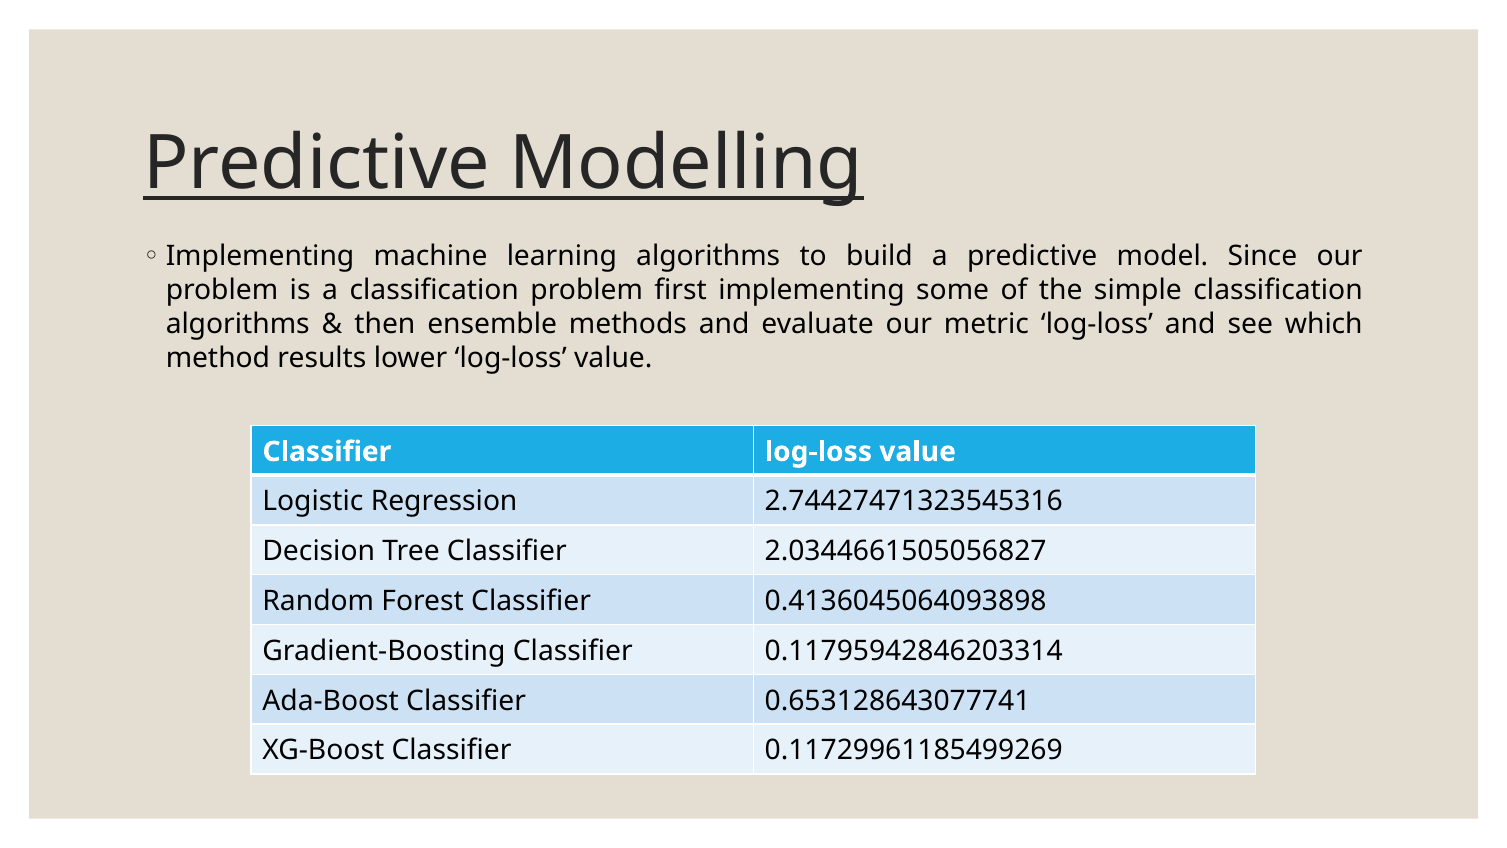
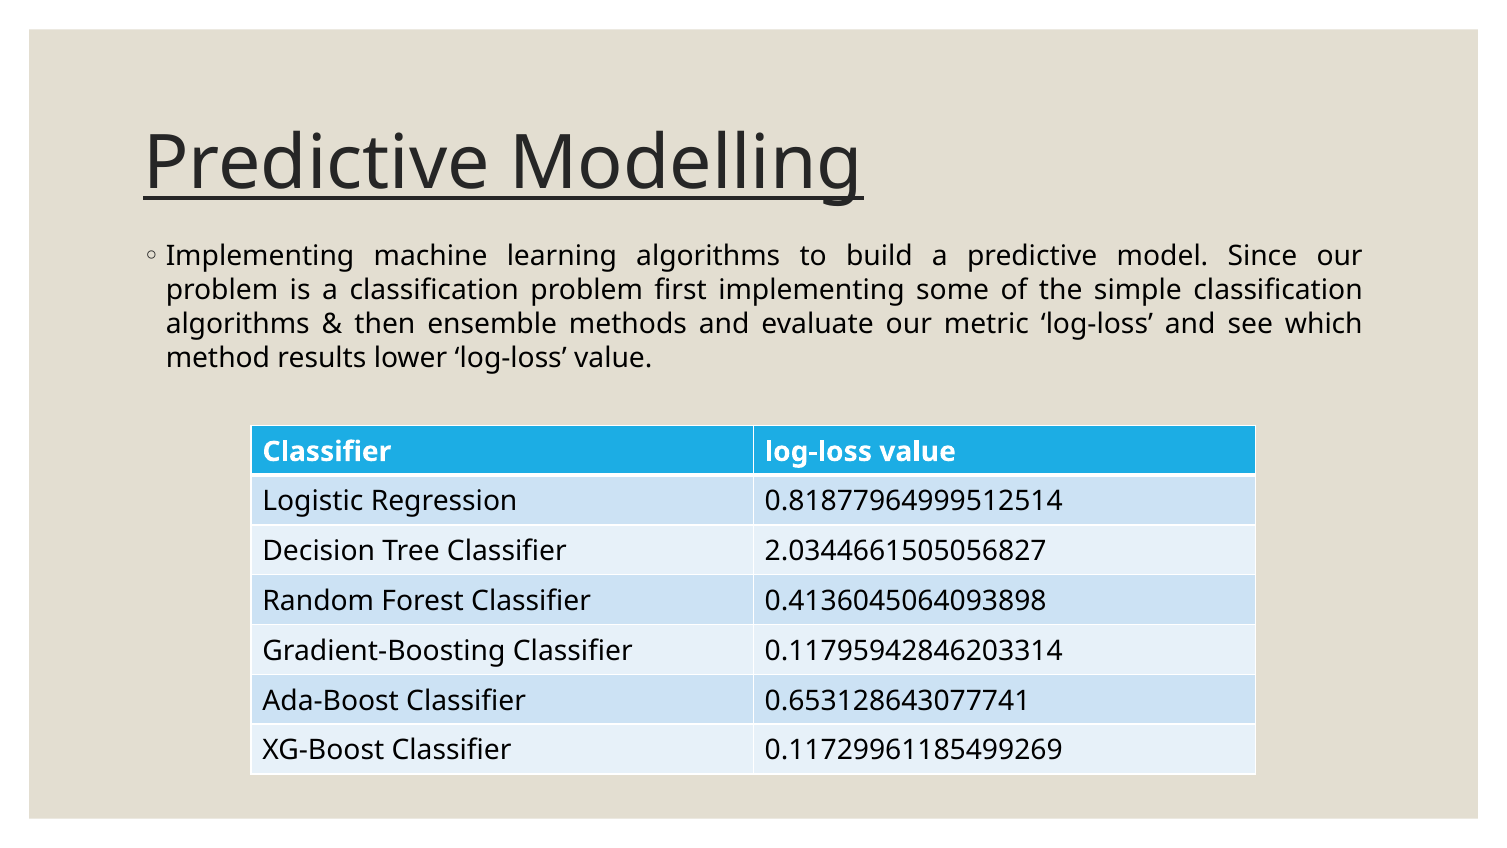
2.74427471323545316: 2.74427471323545316 -> 0.81877964999512514
